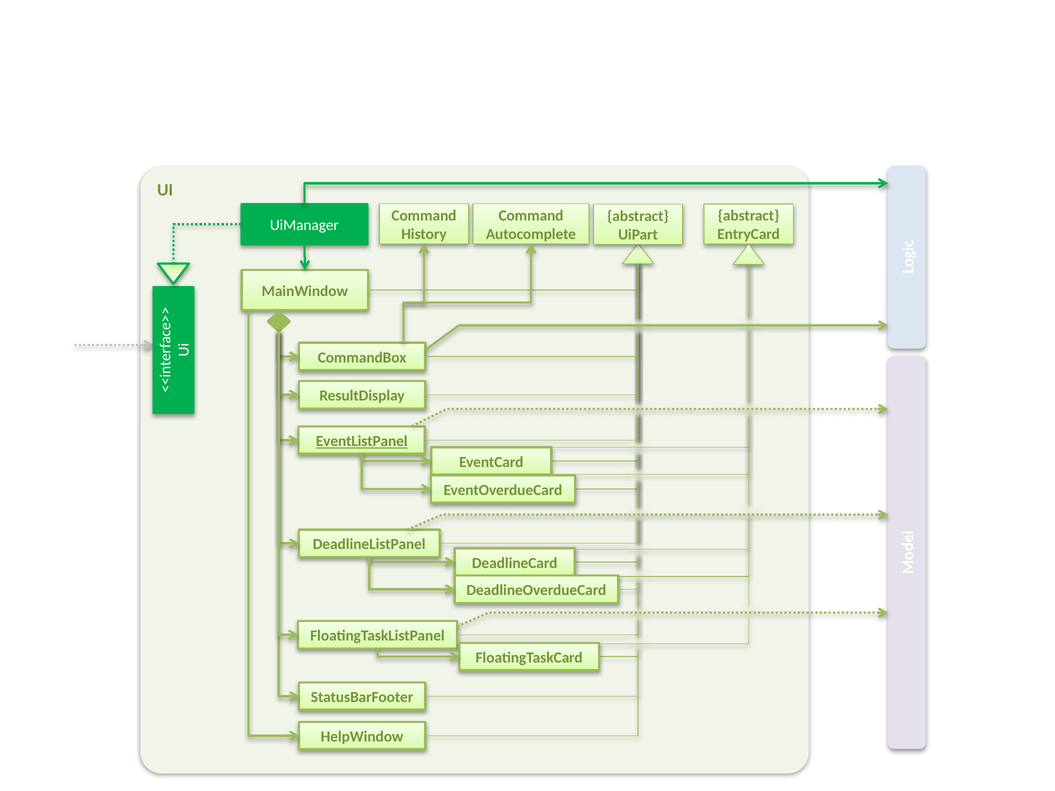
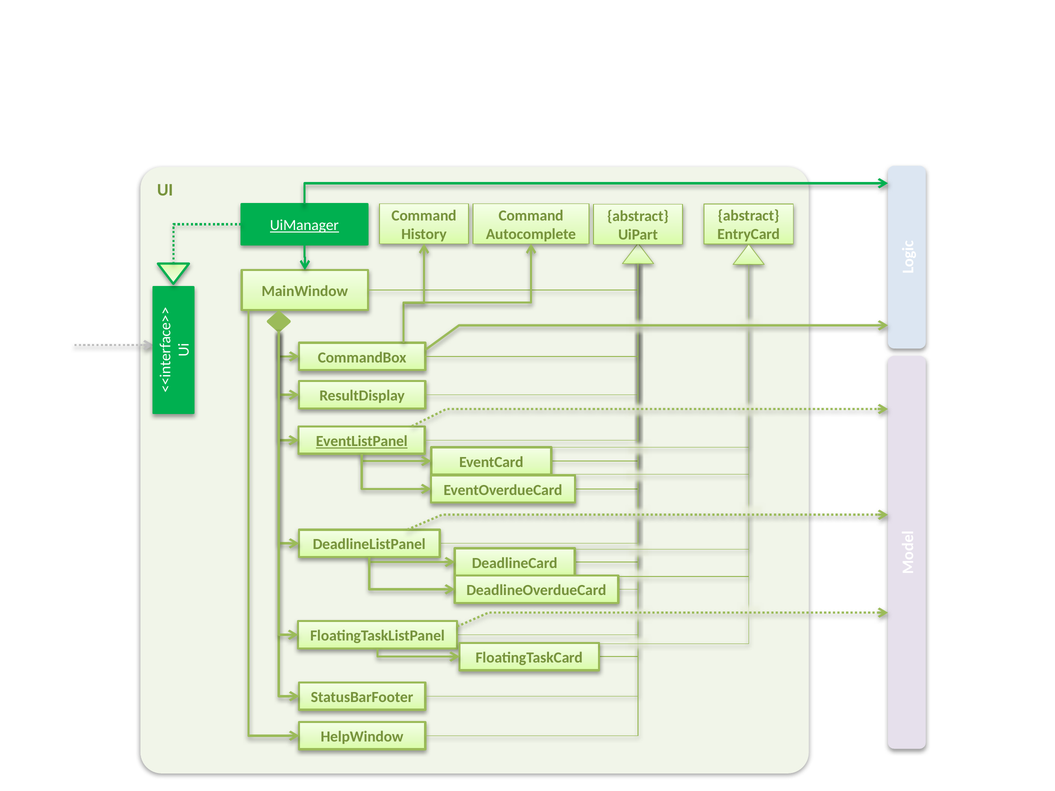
UiManager underline: none -> present
